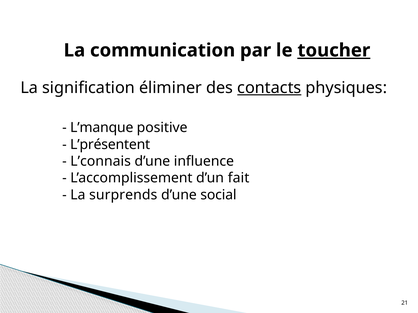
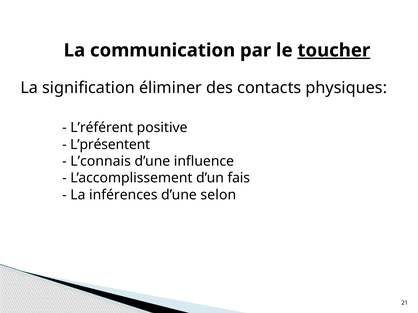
contacts underline: present -> none
L’manque: L’manque -> L’référent
fait: fait -> fais
surprends: surprends -> inférences
social: social -> selon
